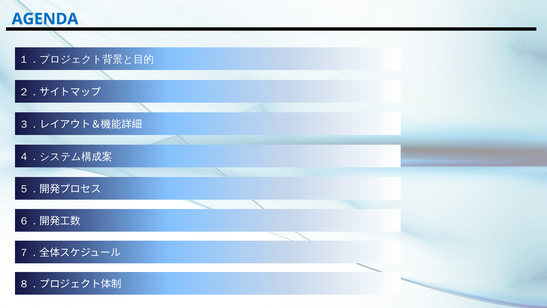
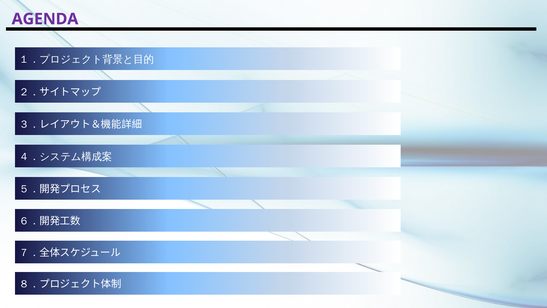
AGENDA colour: blue -> purple
